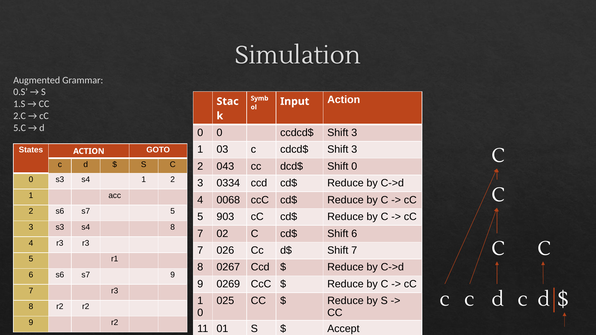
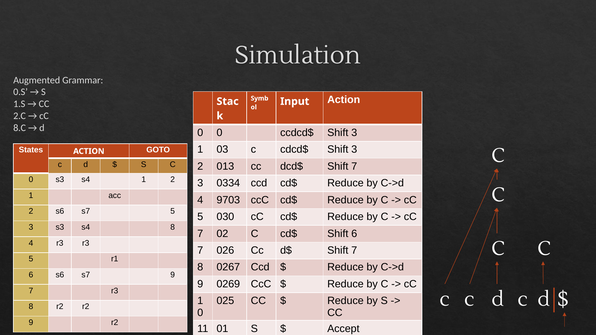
5.C: 5.C -> 8.C
043: 043 -> 013
dcd$ Shift 0: 0 -> 7
0068: 0068 -> 9703
903: 903 -> 030
